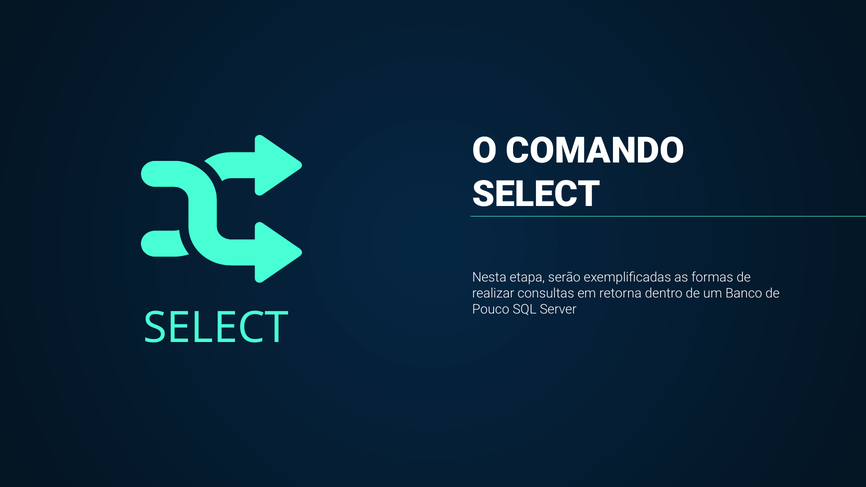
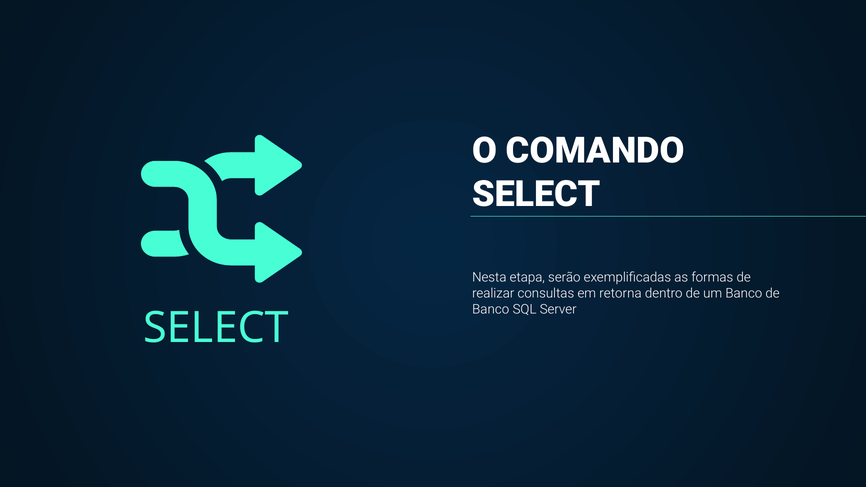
Pouco at (491, 309): Pouco -> Banco
